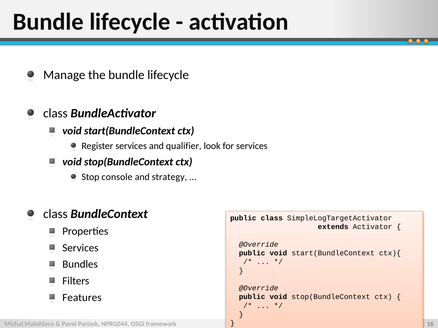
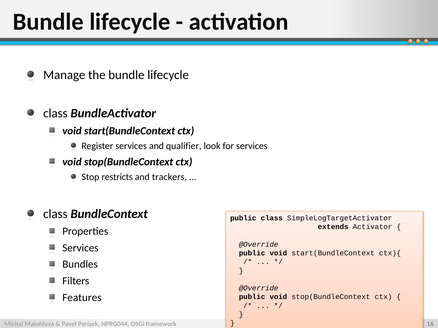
console: console -> restricts
strategy: strategy -> trackers
